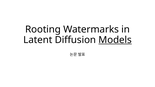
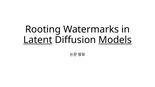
Latent underline: none -> present
